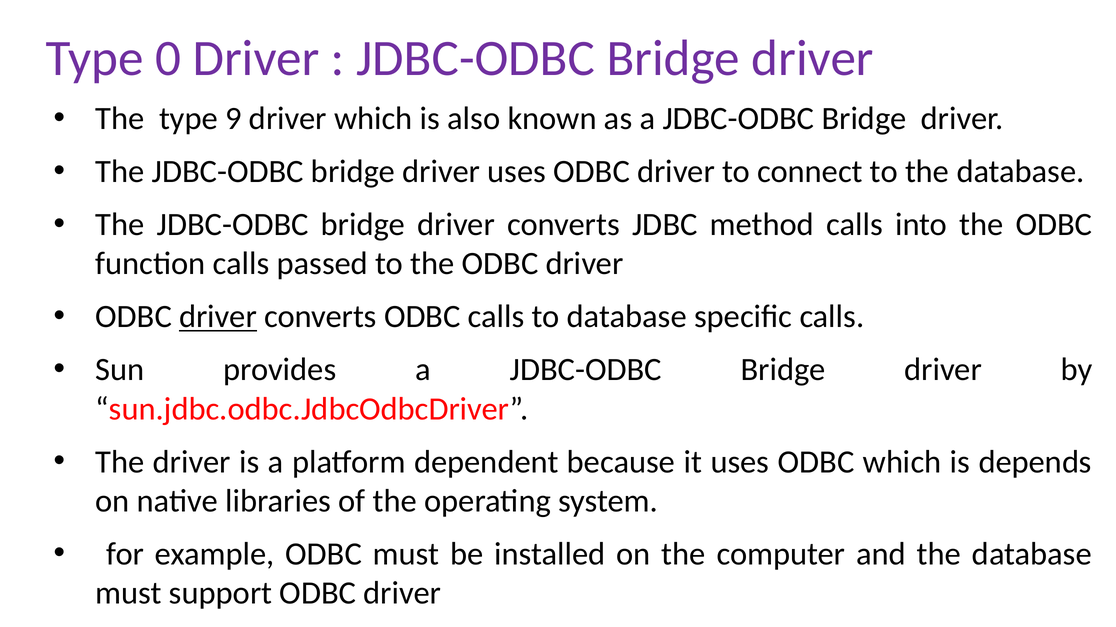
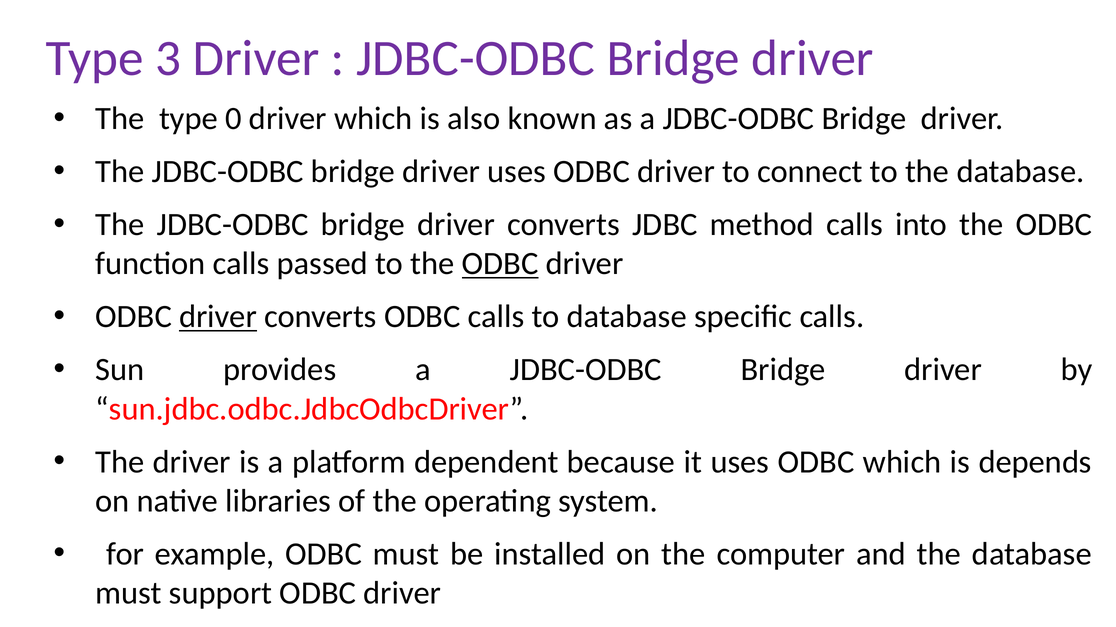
0: 0 -> 3
9: 9 -> 0
ODBC at (500, 264) underline: none -> present
